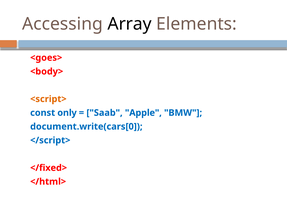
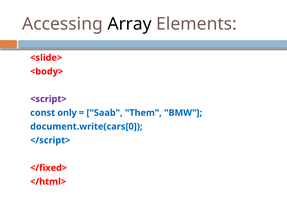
<goes>: <goes> -> <slide>
<script> colour: orange -> purple
Apple: Apple -> Them
